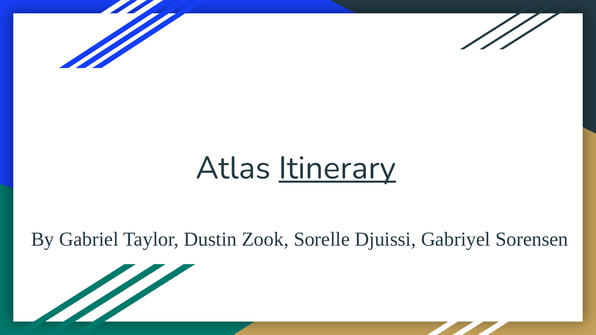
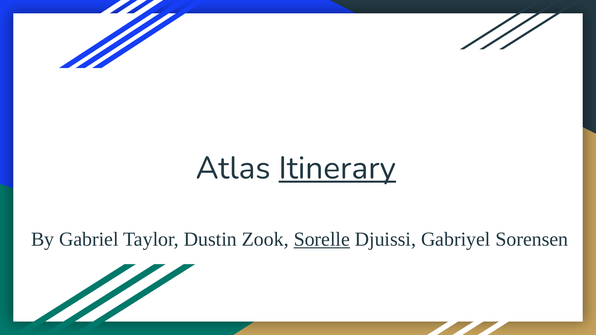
Sorelle underline: none -> present
